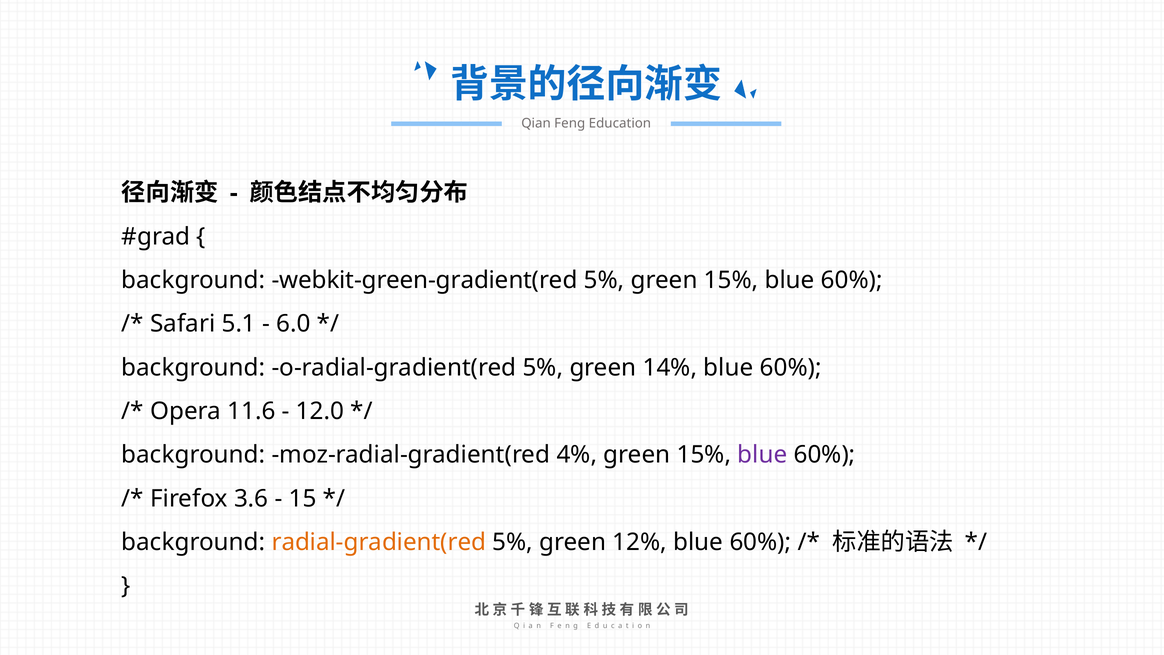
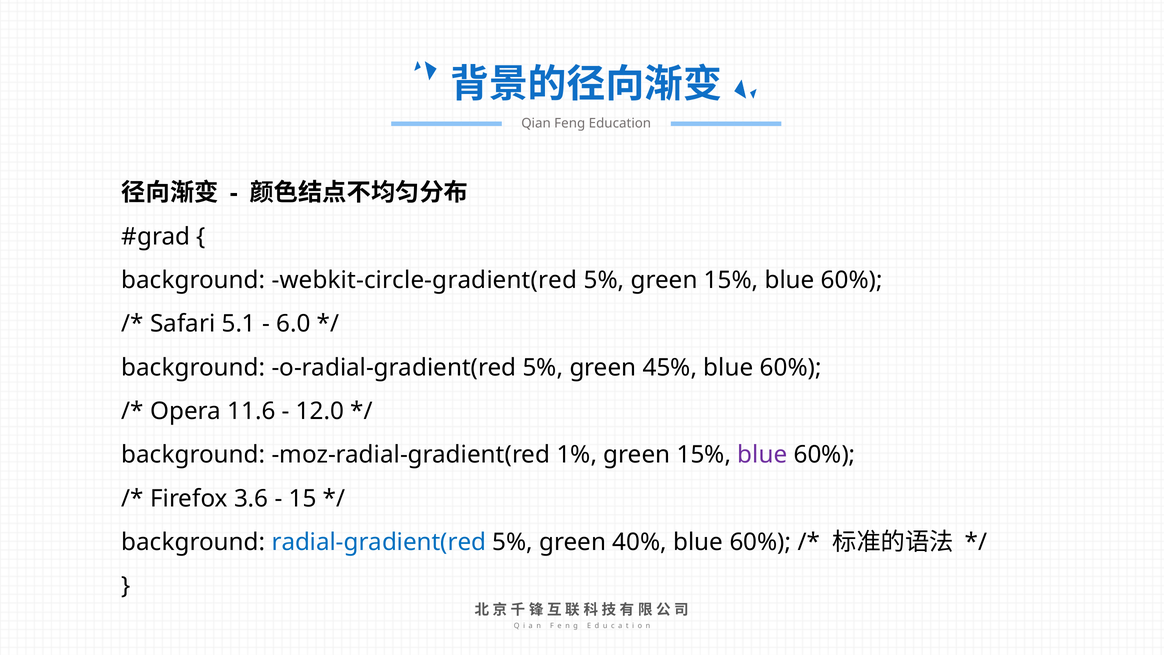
webkit-green-gradient(red: webkit-green-gradient(red -> webkit-circle-gradient(red
14%: 14% -> 45%
4%: 4% -> 1%
radial-gradient(red colour: orange -> blue
12%: 12% -> 40%
